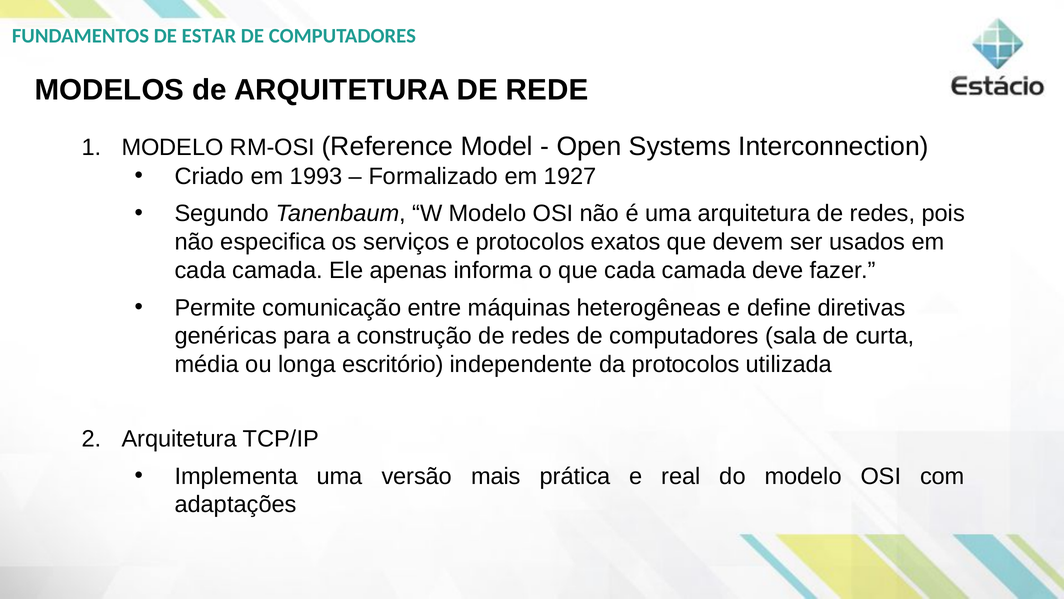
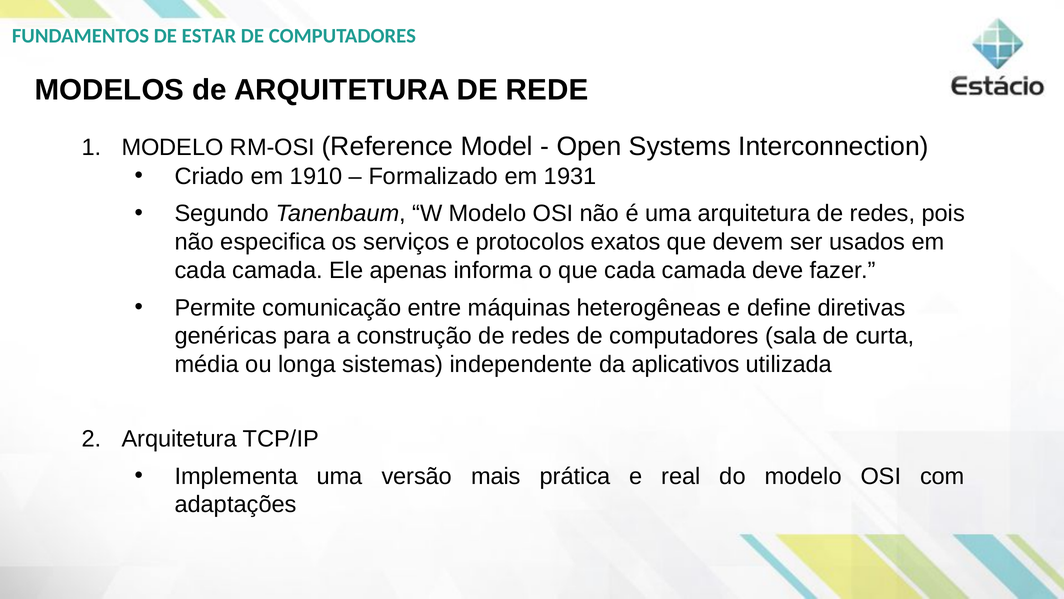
1993: 1993 -> 1910
1927: 1927 -> 1931
escritório: escritório -> sistemas
da protocolos: protocolos -> aplicativos
